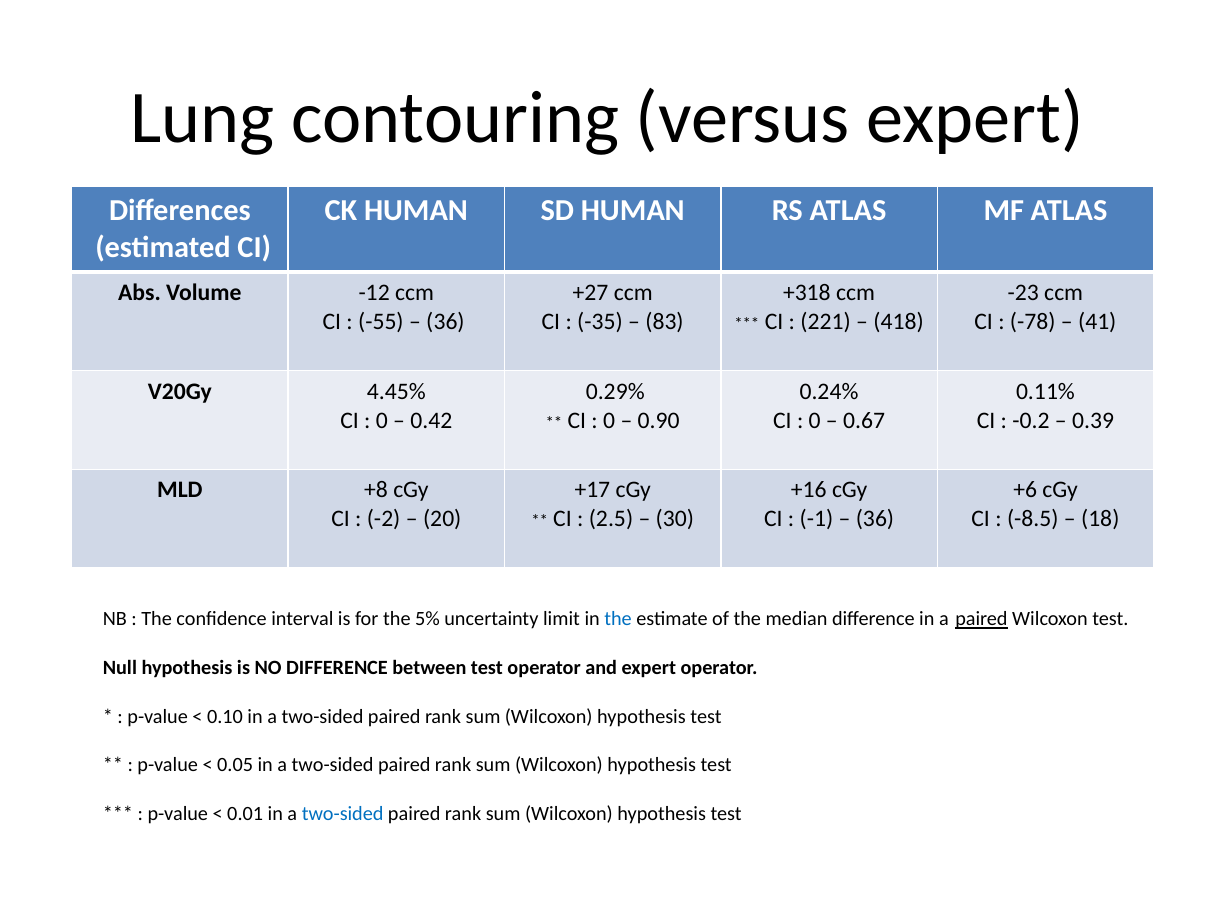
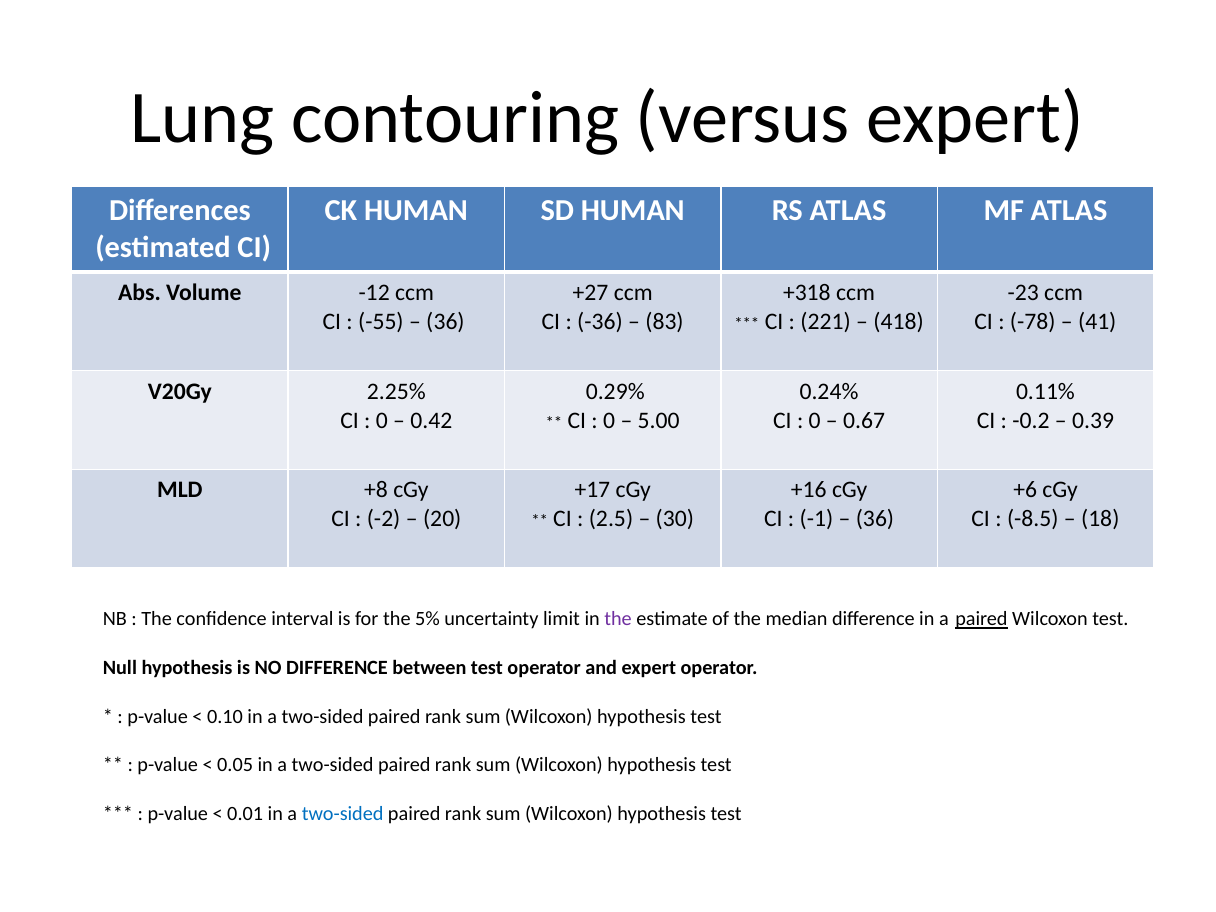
-35: -35 -> -36
4.45%: 4.45% -> 2.25%
0.90: 0.90 -> 5.00
the at (618, 619) colour: blue -> purple
